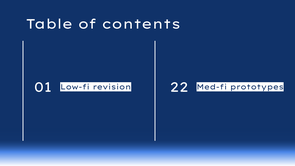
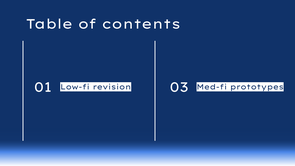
22: 22 -> 03
